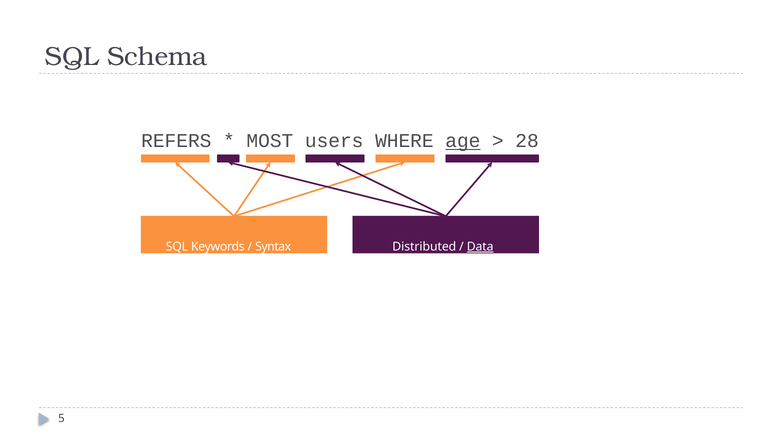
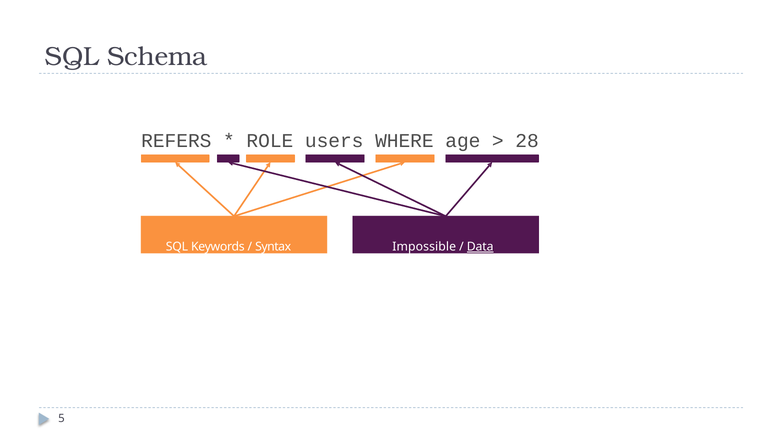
MOST: MOST -> ROLE
age underline: present -> none
Distributed: Distributed -> Impossible
